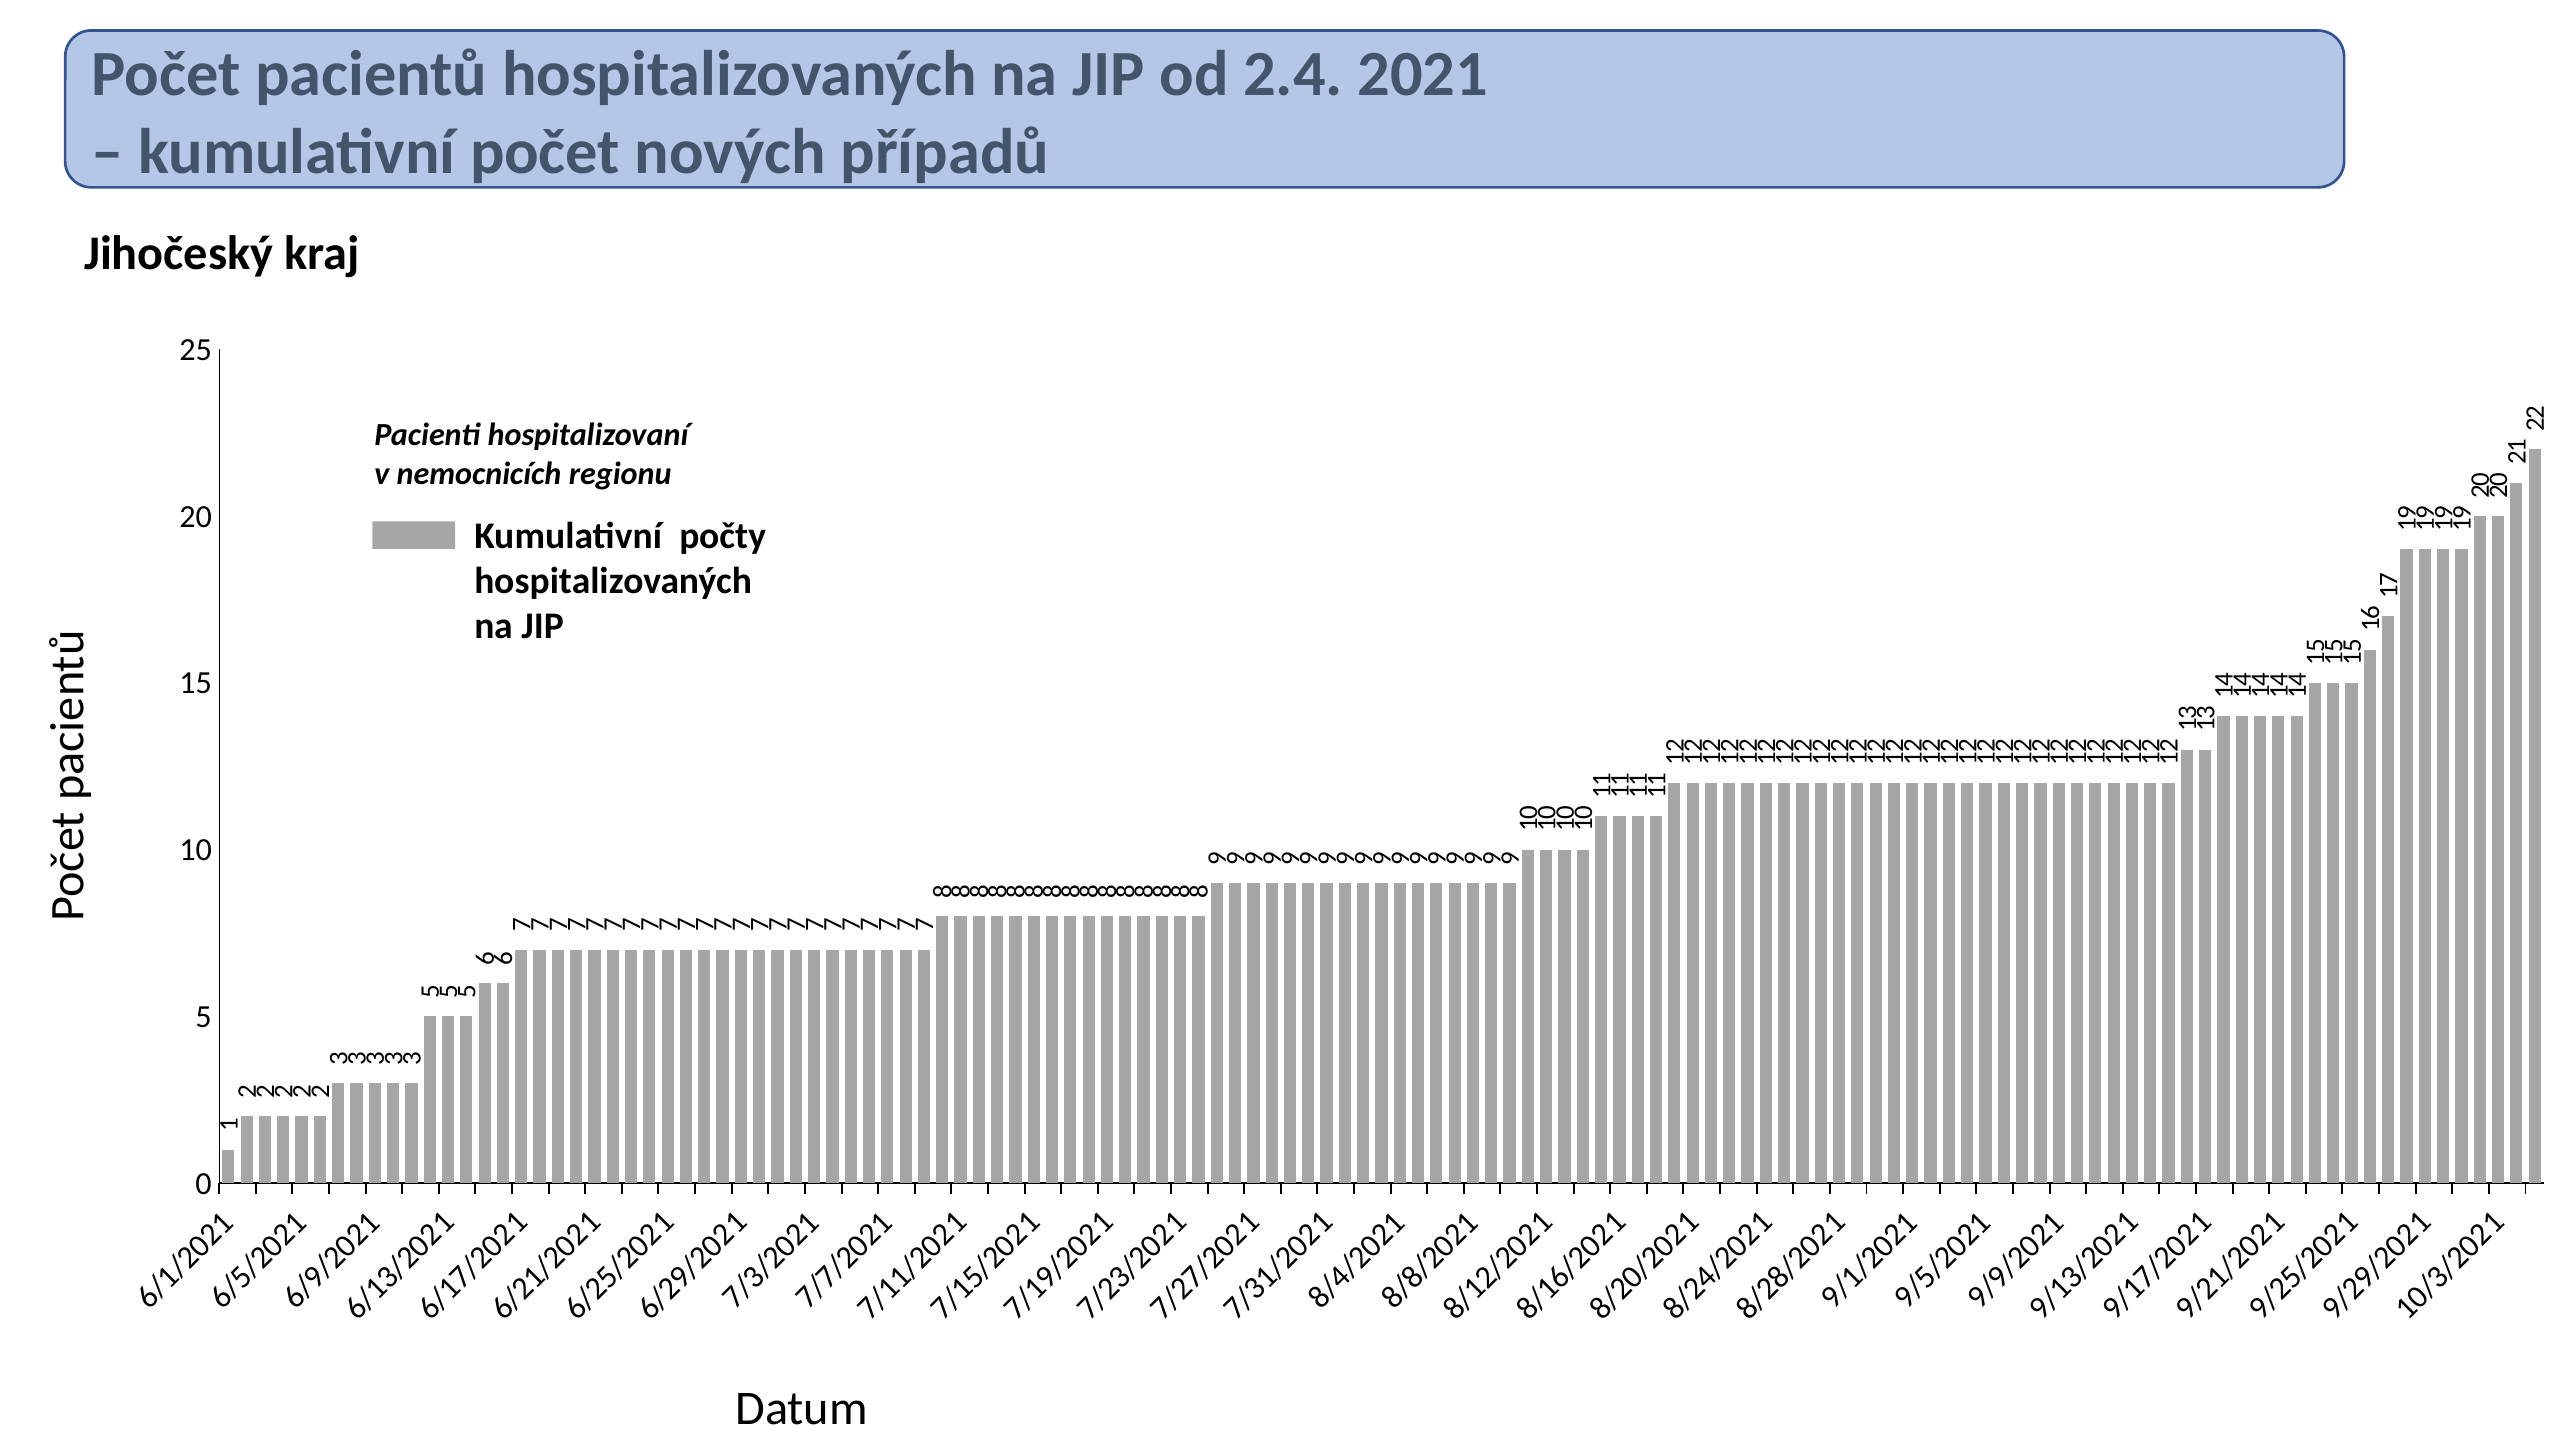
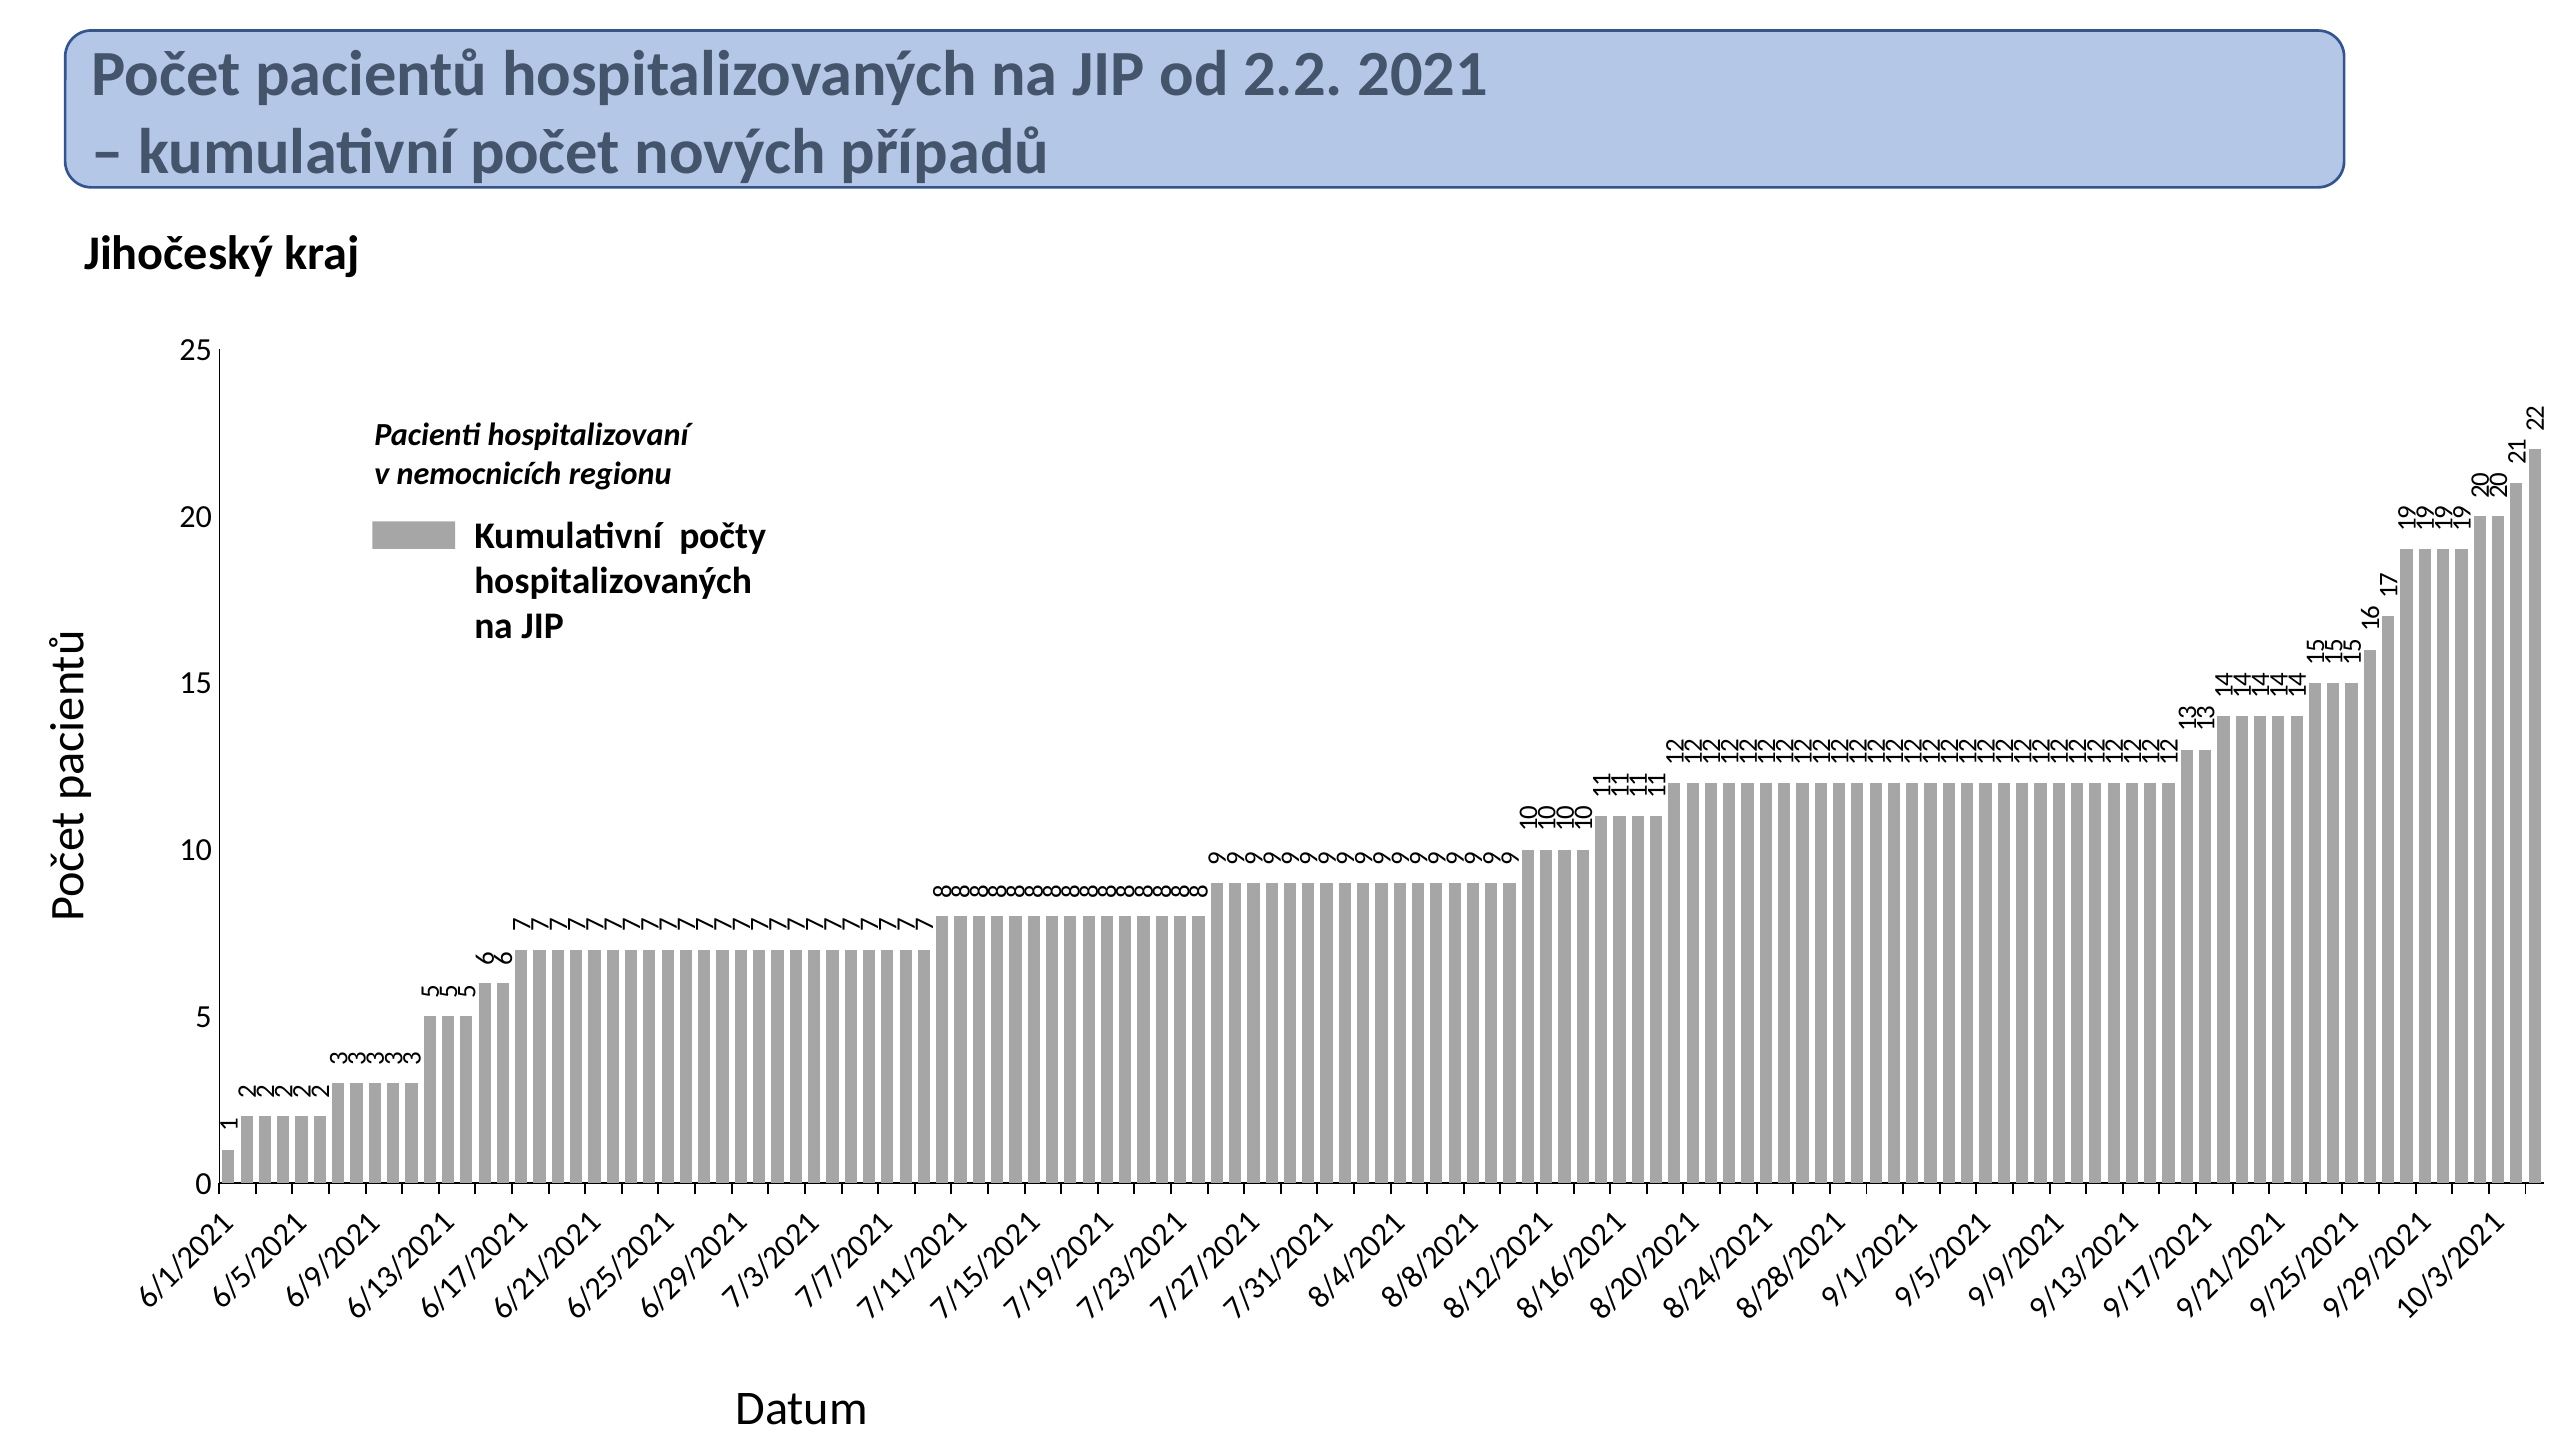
2.4: 2.4 -> 2.2
